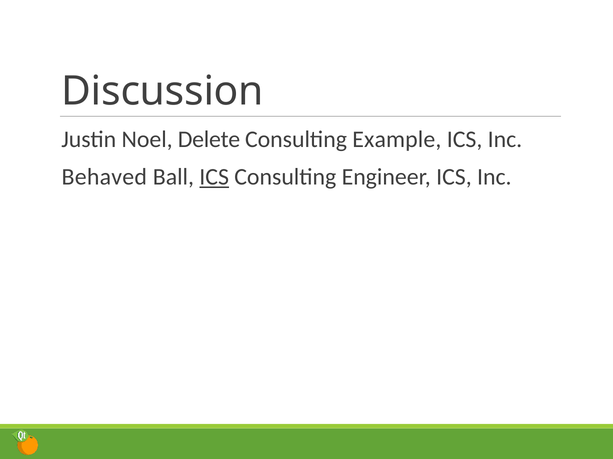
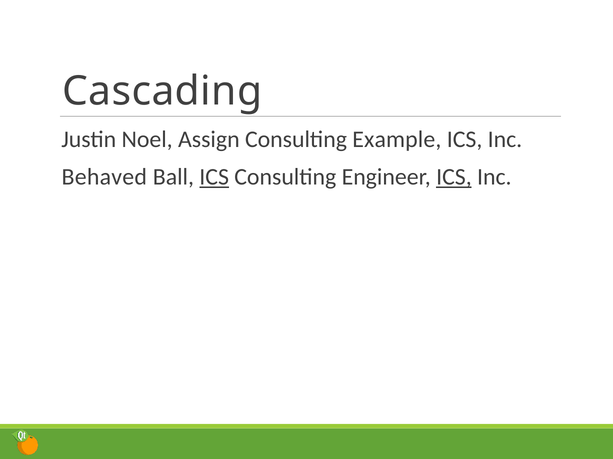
Discussion: Discussion -> Cascading
Delete: Delete -> Assign
ICS at (454, 177) underline: none -> present
